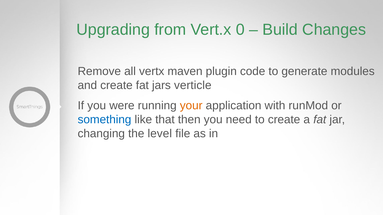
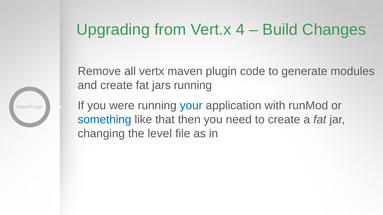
0: 0 -> 4
jars verticle: verticle -> running
your colour: orange -> blue
